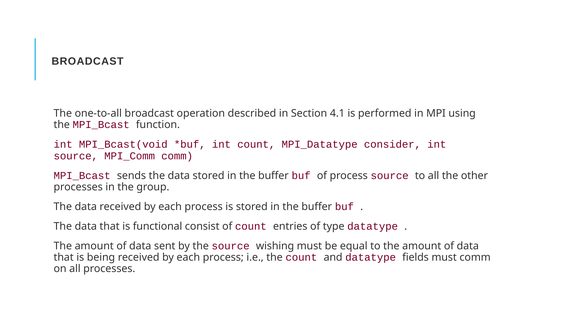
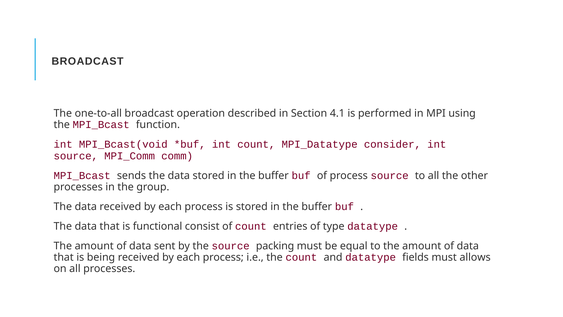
wishing: wishing -> packing
must comm: comm -> allows
